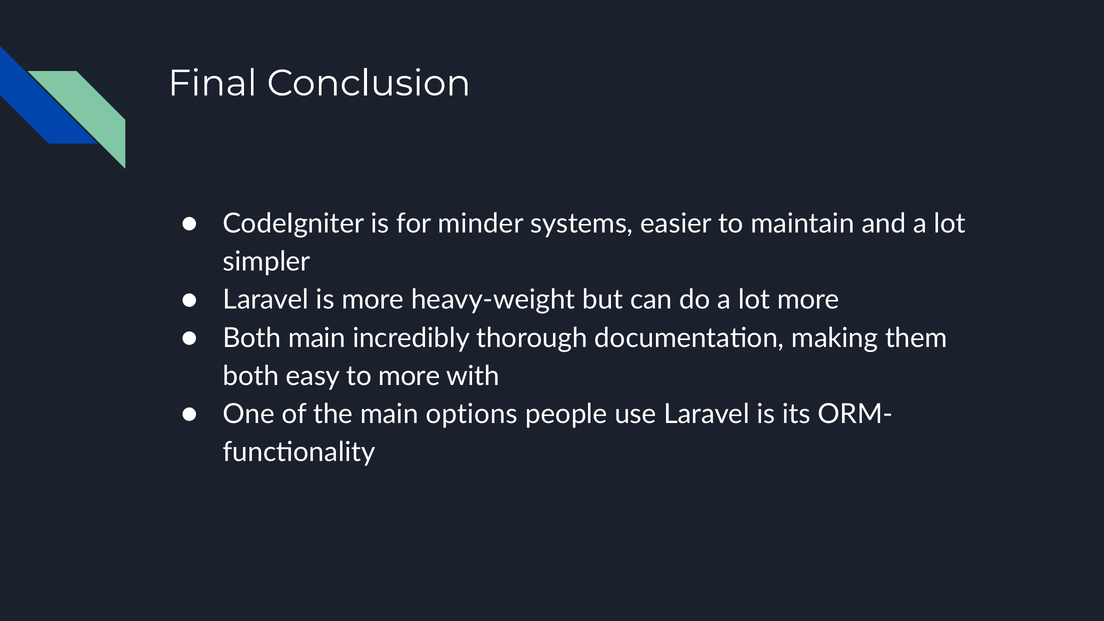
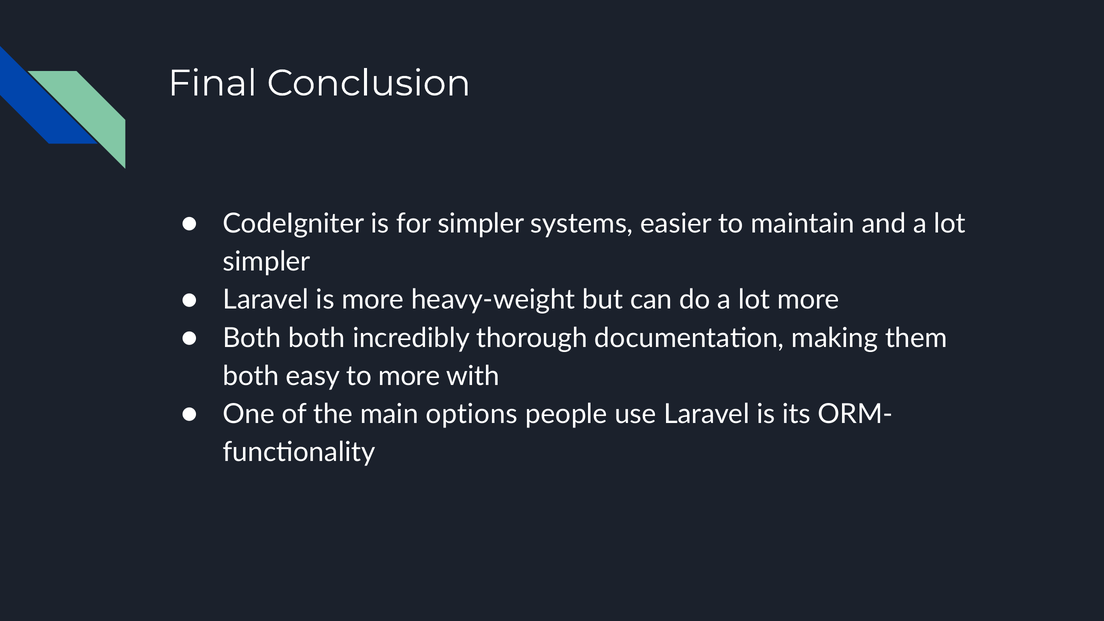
for minder: minder -> simpler
Both main: main -> both
